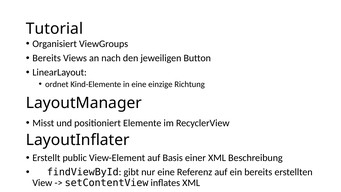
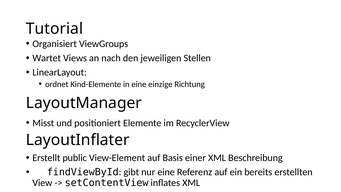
Bereits at (47, 58): Bereits -> Wartet
Button: Button -> Stellen
